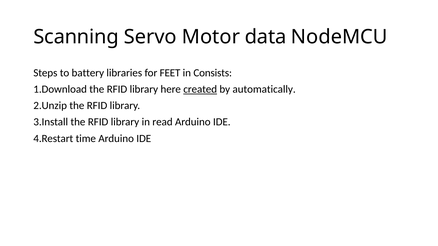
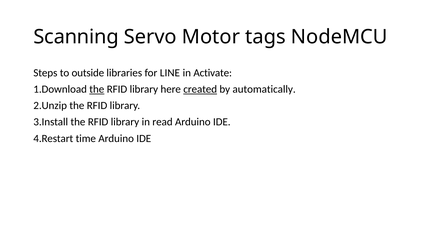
data: data -> tags
battery: battery -> outside
FEET: FEET -> LINE
Consists: Consists -> Activate
the at (97, 89) underline: none -> present
